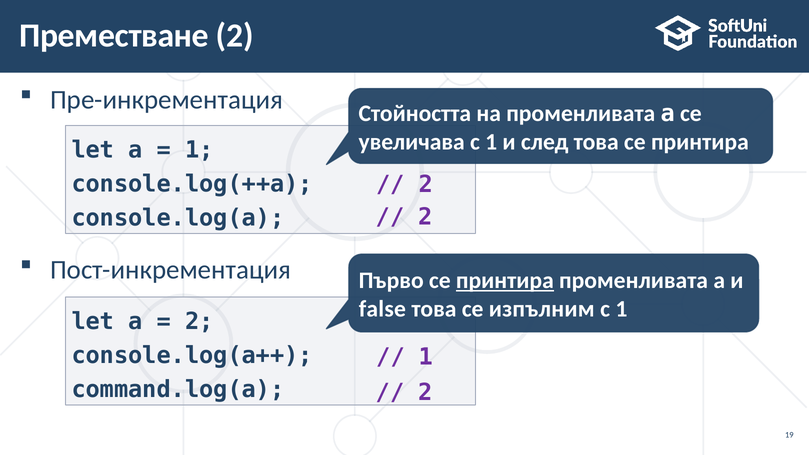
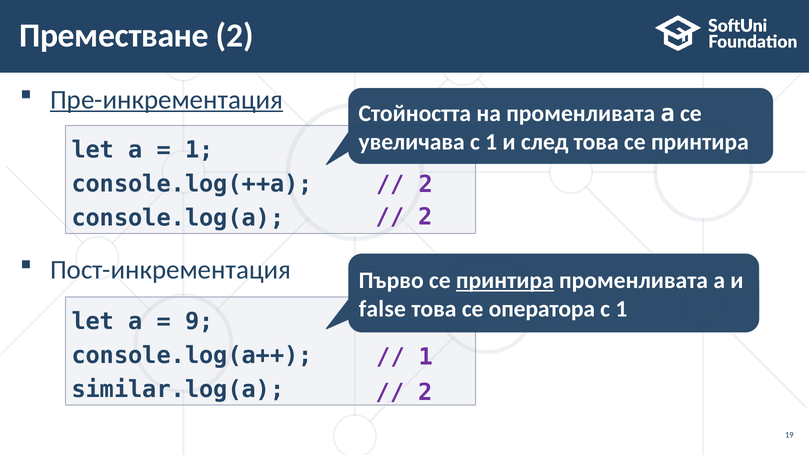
Пре-инкрементация underline: none -> present
изпълним: изпълним -> оператора
2 at (199, 322): 2 -> 9
command.log(a: command.log(a -> similar.log(a
